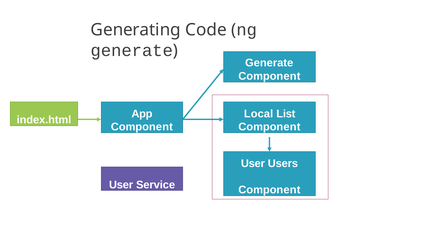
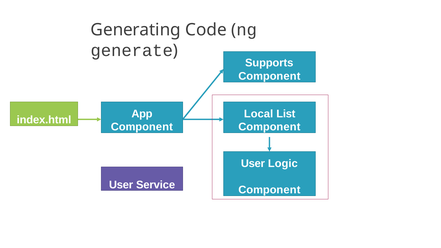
Generate at (269, 63): Generate -> Supports
Users: Users -> Logic
